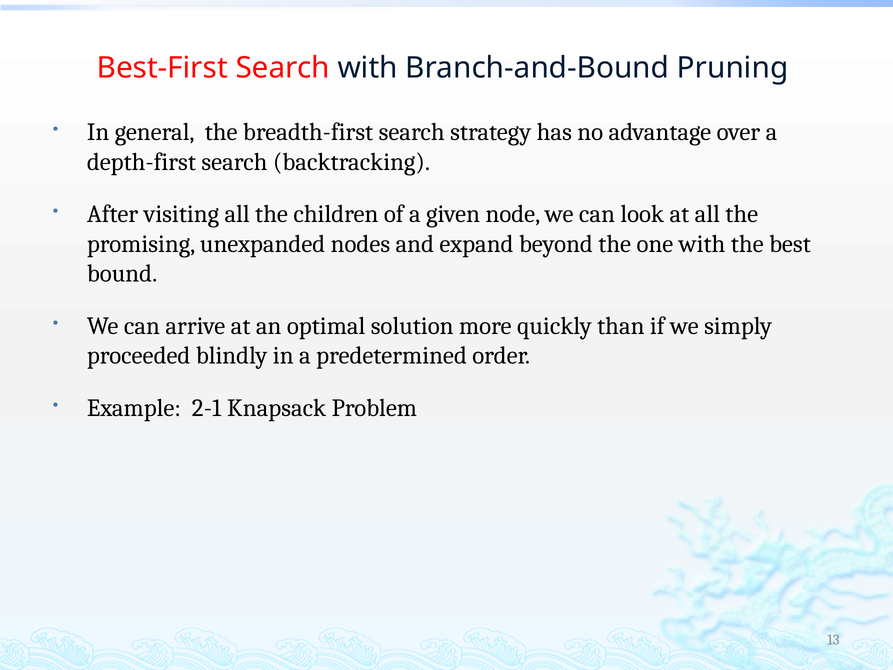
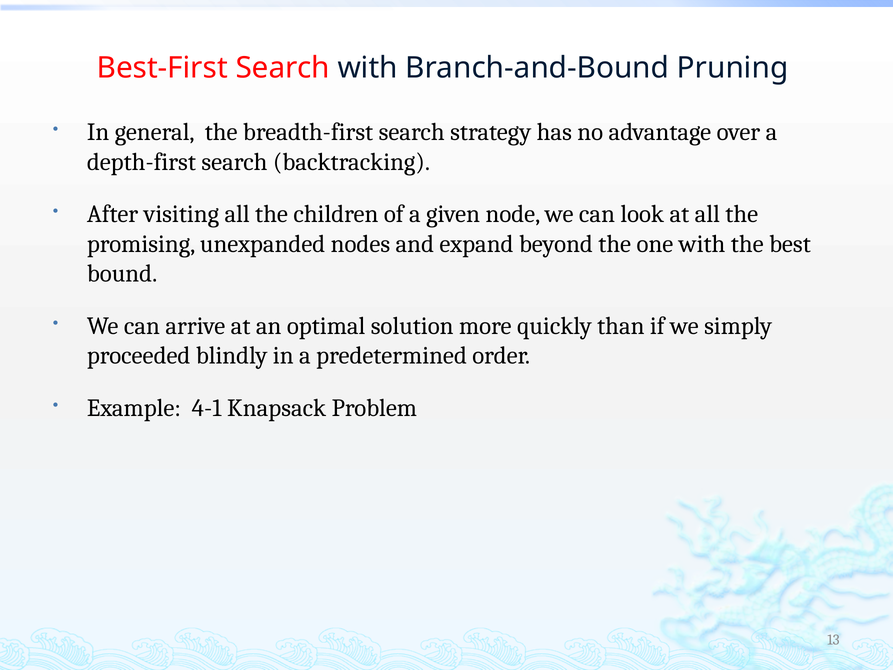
2-1: 2-1 -> 4-1
